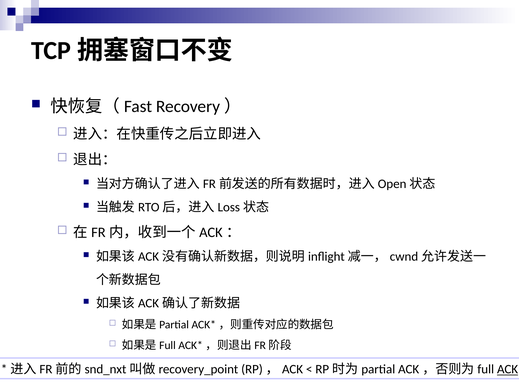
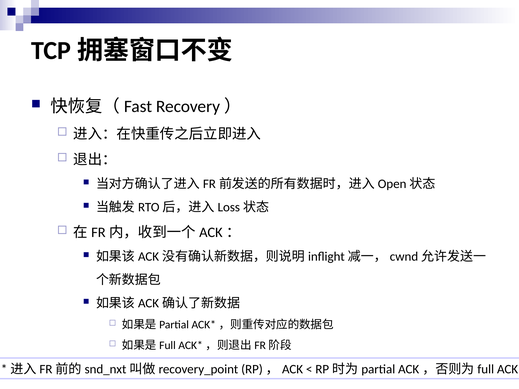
ACK underline: present -> none
